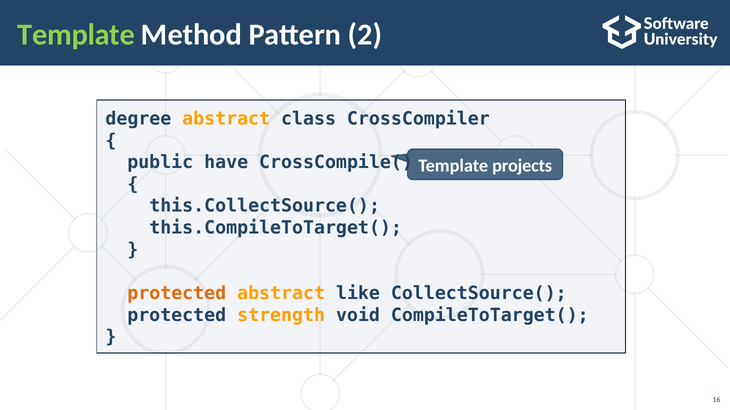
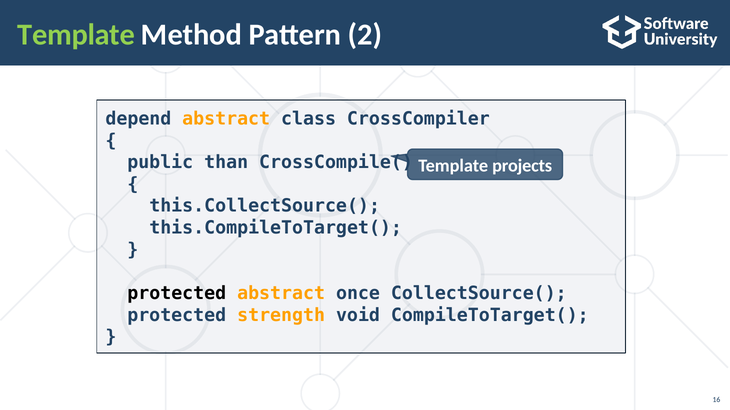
degree: degree -> depend
have: have -> than
protected at (177, 294) colour: orange -> black
like: like -> once
